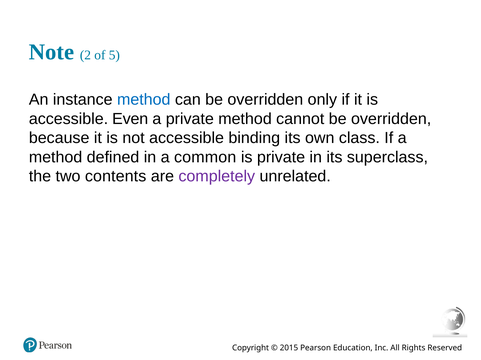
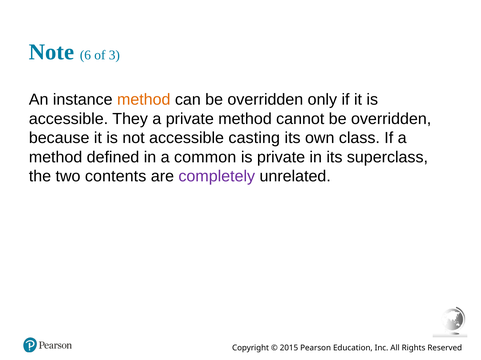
2: 2 -> 6
5: 5 -> 3
method at (144, 100) colour: blue -> orange
Even: Even -> They
binding: binding -> casting
